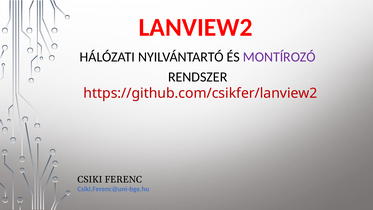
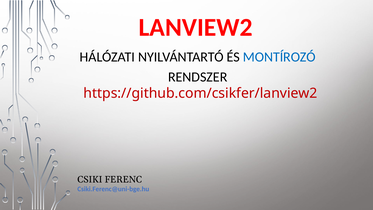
MONTÍROZÓ colour: purple -> blue
